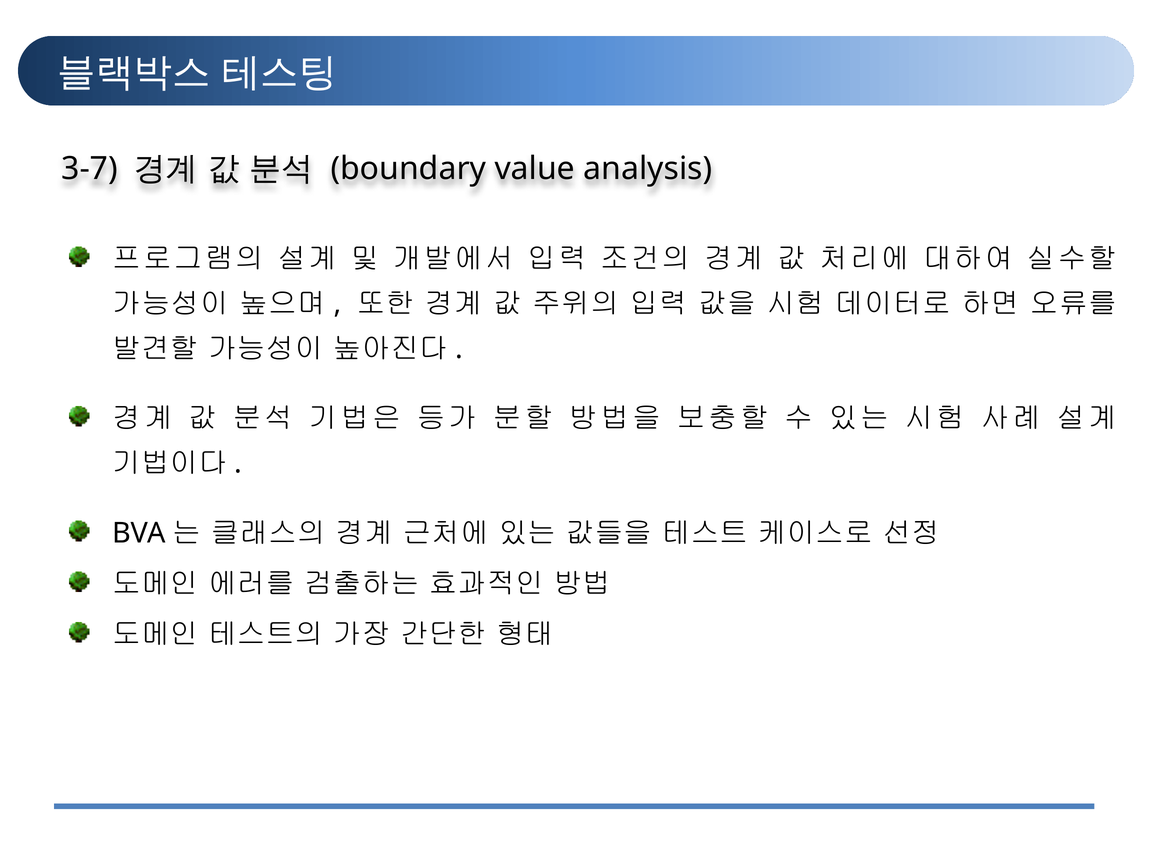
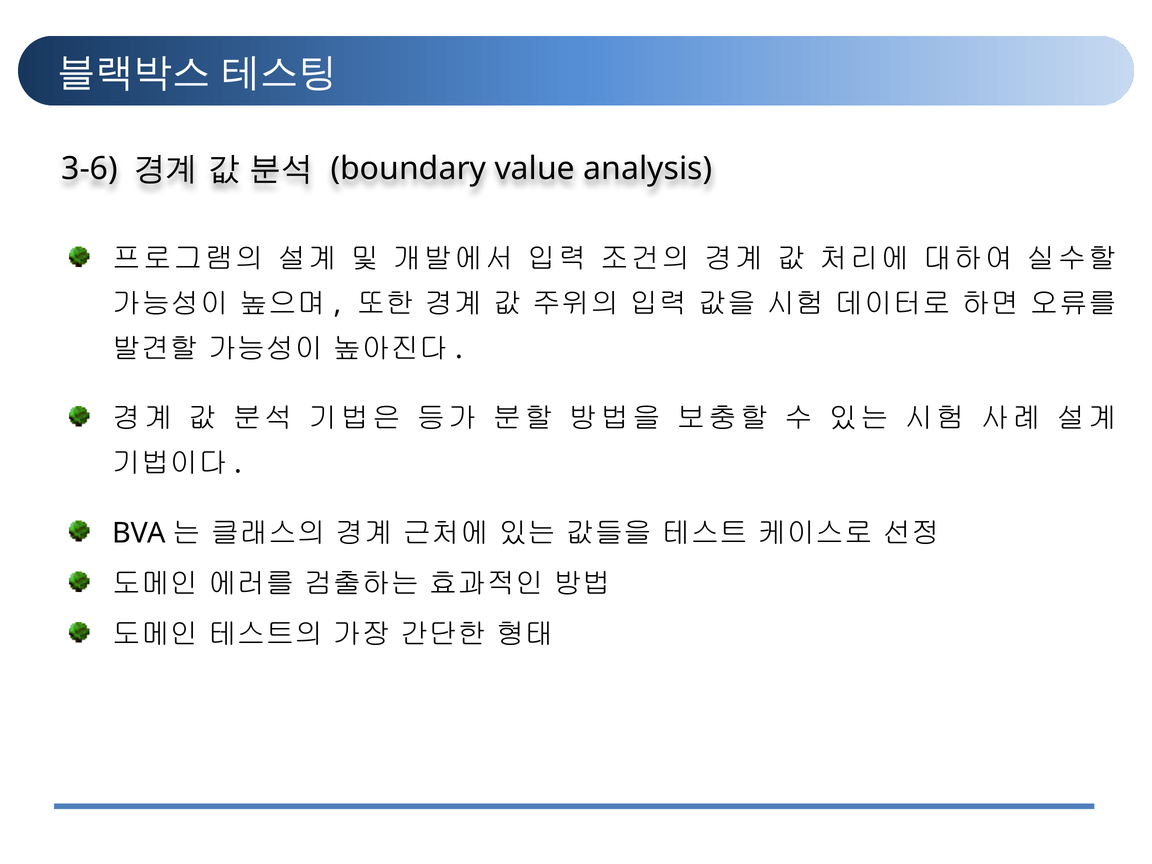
3-7: 3-7 -> 3-6
